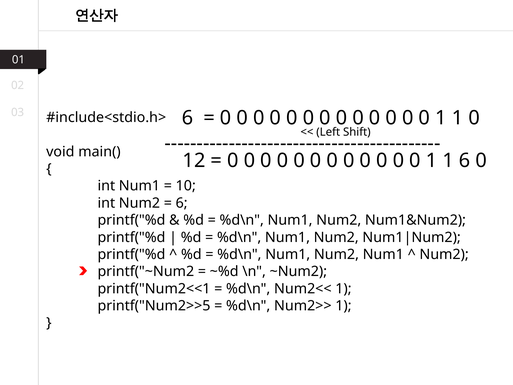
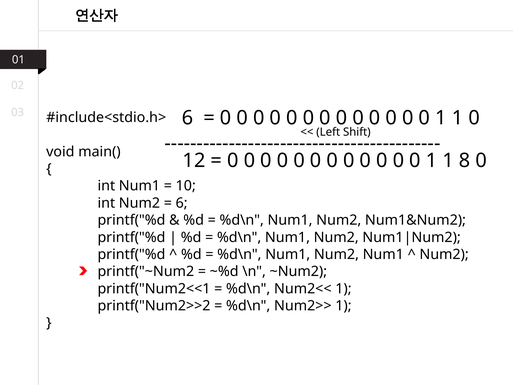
1 6: 6 -> 8
printf("Num2>>5: printf("Num2>>5 -> printf("Num2>>2
